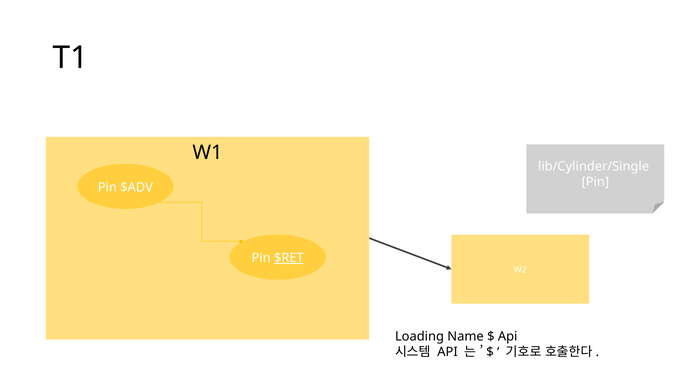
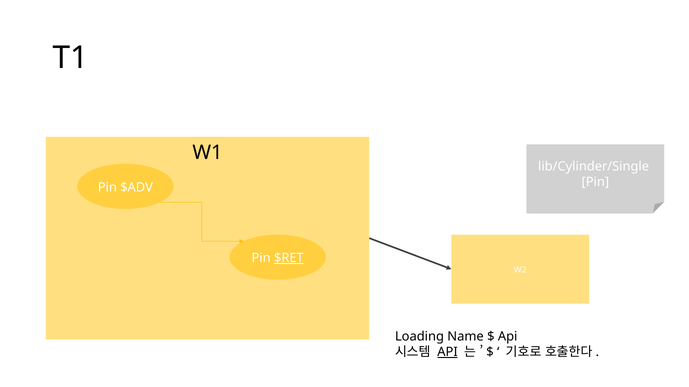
API at (448, 352) underline: none -> present
